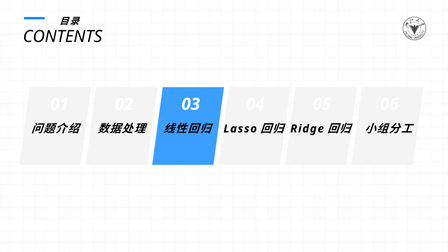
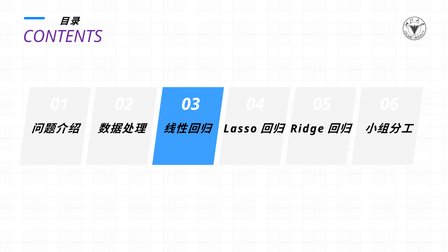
CONTENTS colour: black -> purple
